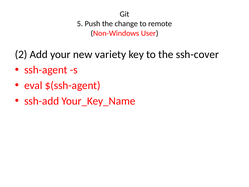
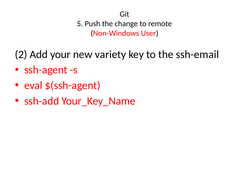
ssh-cover: ssh-cover -> ssh-email
